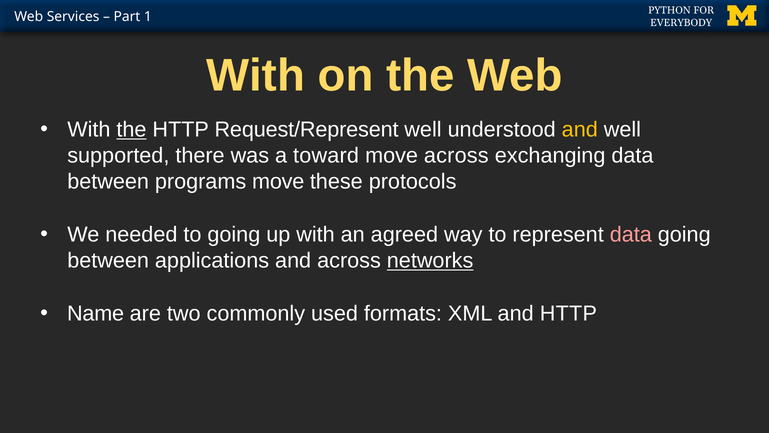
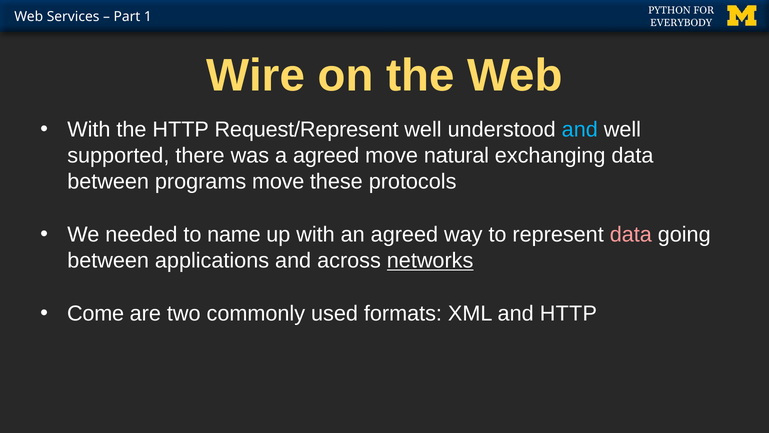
With at (256, 76): With -> Wire
the at (132, 130) underline: present -> none
and at (580, 130) colour: yellow -> light blue
a toward: toward -> agreed
move across: across -> natural
to going: going -> name
Name: Name -> Come
